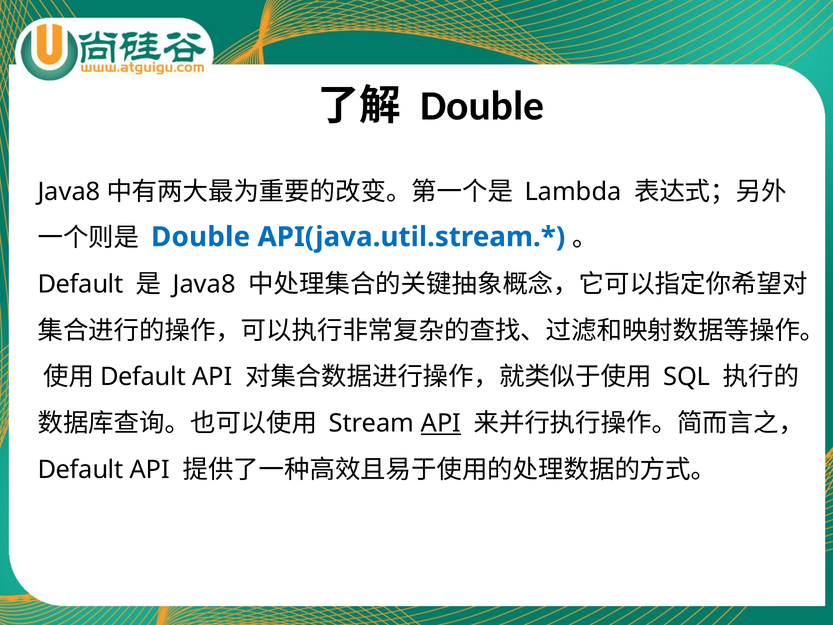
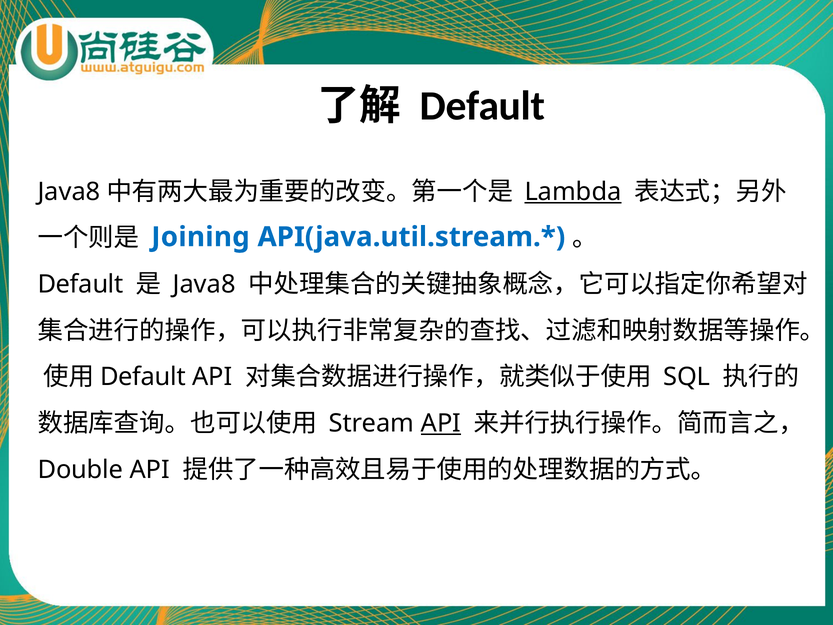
Double at (482, 106): Double -> Default
Lambda underline: none -> present
Double at (201, 237): Double -> Joining
Default at (81, 469): Default -> Double
